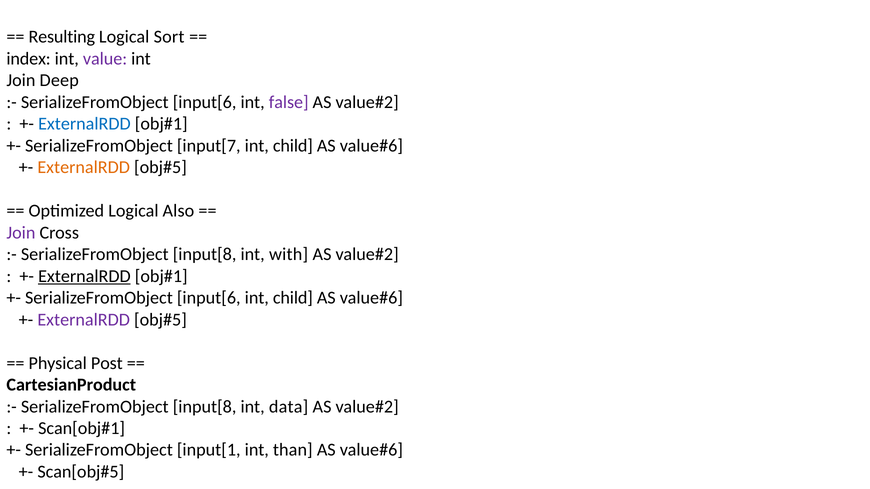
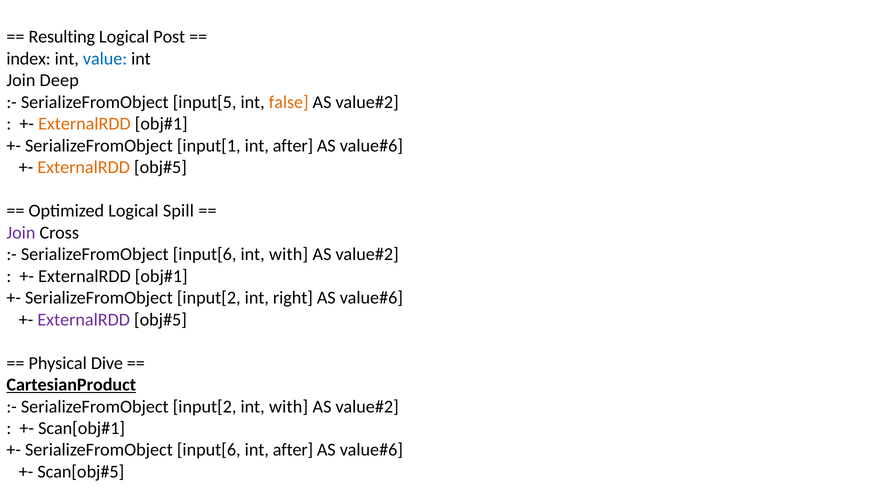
Sort: Sort -> Post
value colour: purple -> blue
input[6 at (205, 102): input[6 -> input[5
false colour: purple -> orange
ExternalRDD at (84, 124) colour: blue -> orange
input[7: input[7 -> input[1
child at (293, 146): child -> after
Also: Also -> Spill
input[8 at (205, 255): input[8 -> input[6
ExternalRDD at (84, 276) underline: present -> none
input[6 at (209, 298): input[6 -> input[2
child at (293, 298): child -> right
Post: Post -> Dive
CartesianProduct underline: none -> present
input[8 at (205, 407): input[8 -> input[2
data at (289, 407): data -> with
input[1 at (209, 450): input[1 -> input[6
than at (293, 450): than -> after
